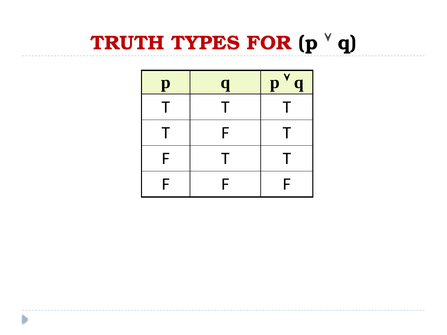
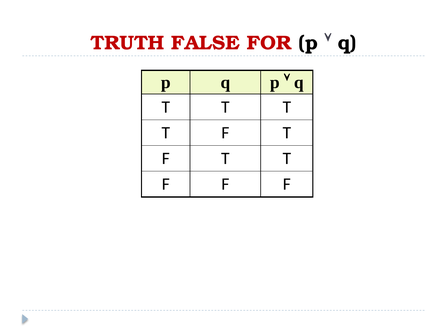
TYPES: TYPES -> FALSE
